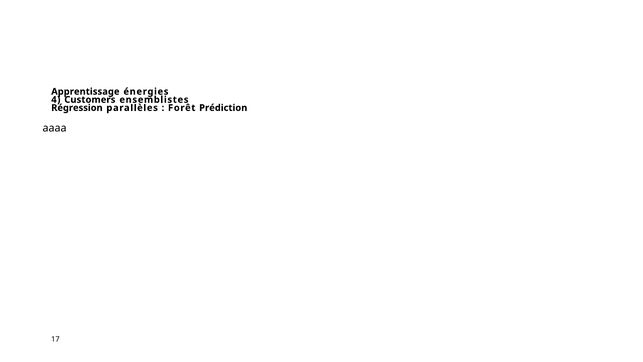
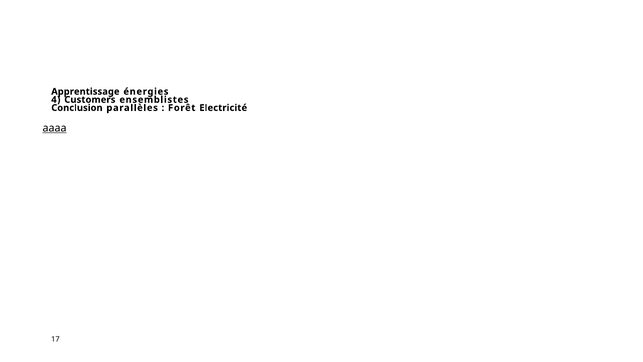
Régression: Régression -> Conclusion
Prédiction: Prédiction -> Electricité
aaaa underline: none -> present
